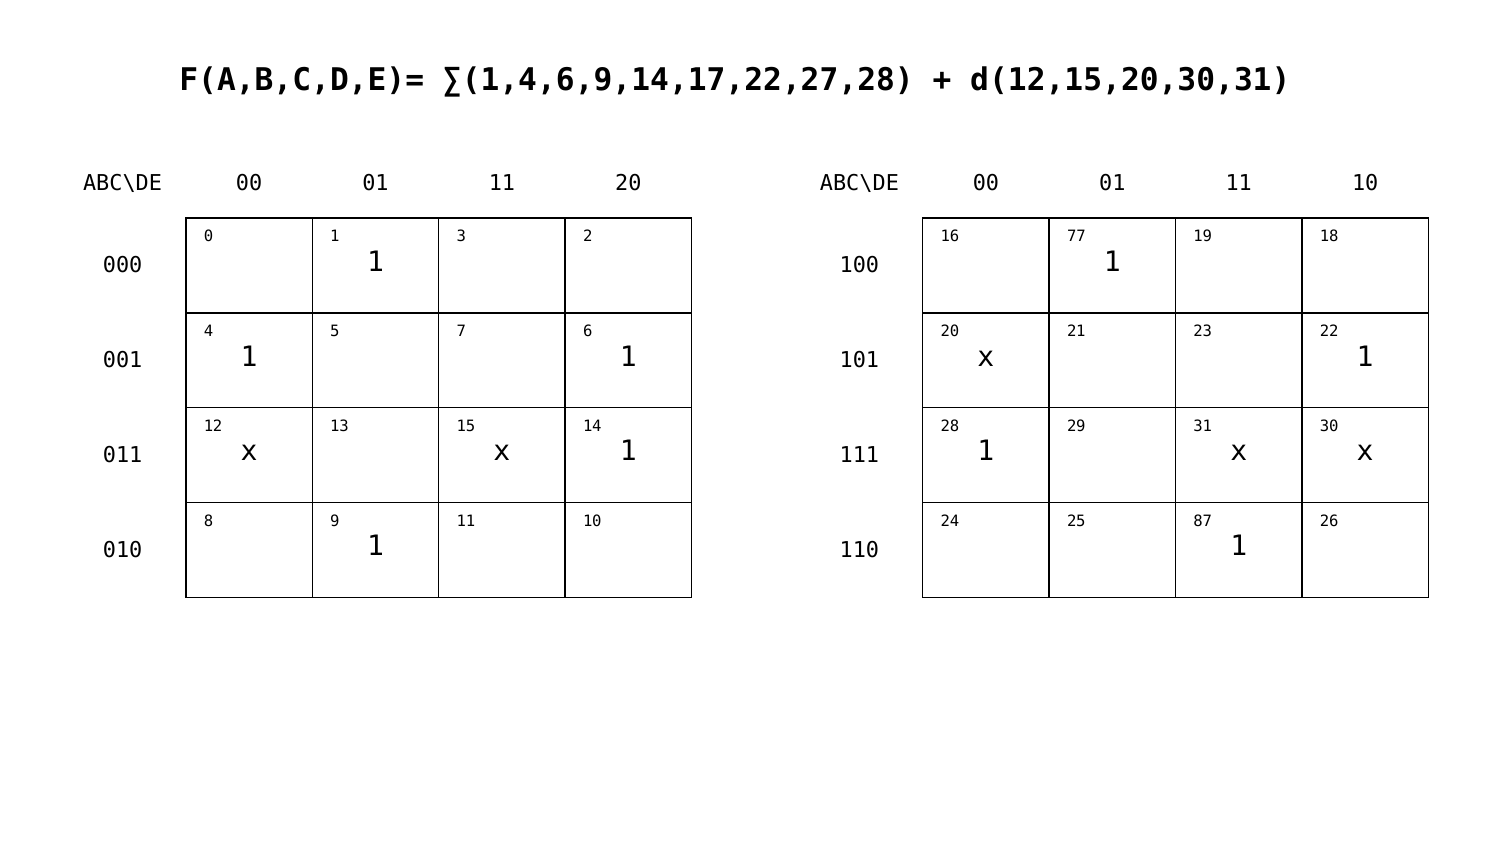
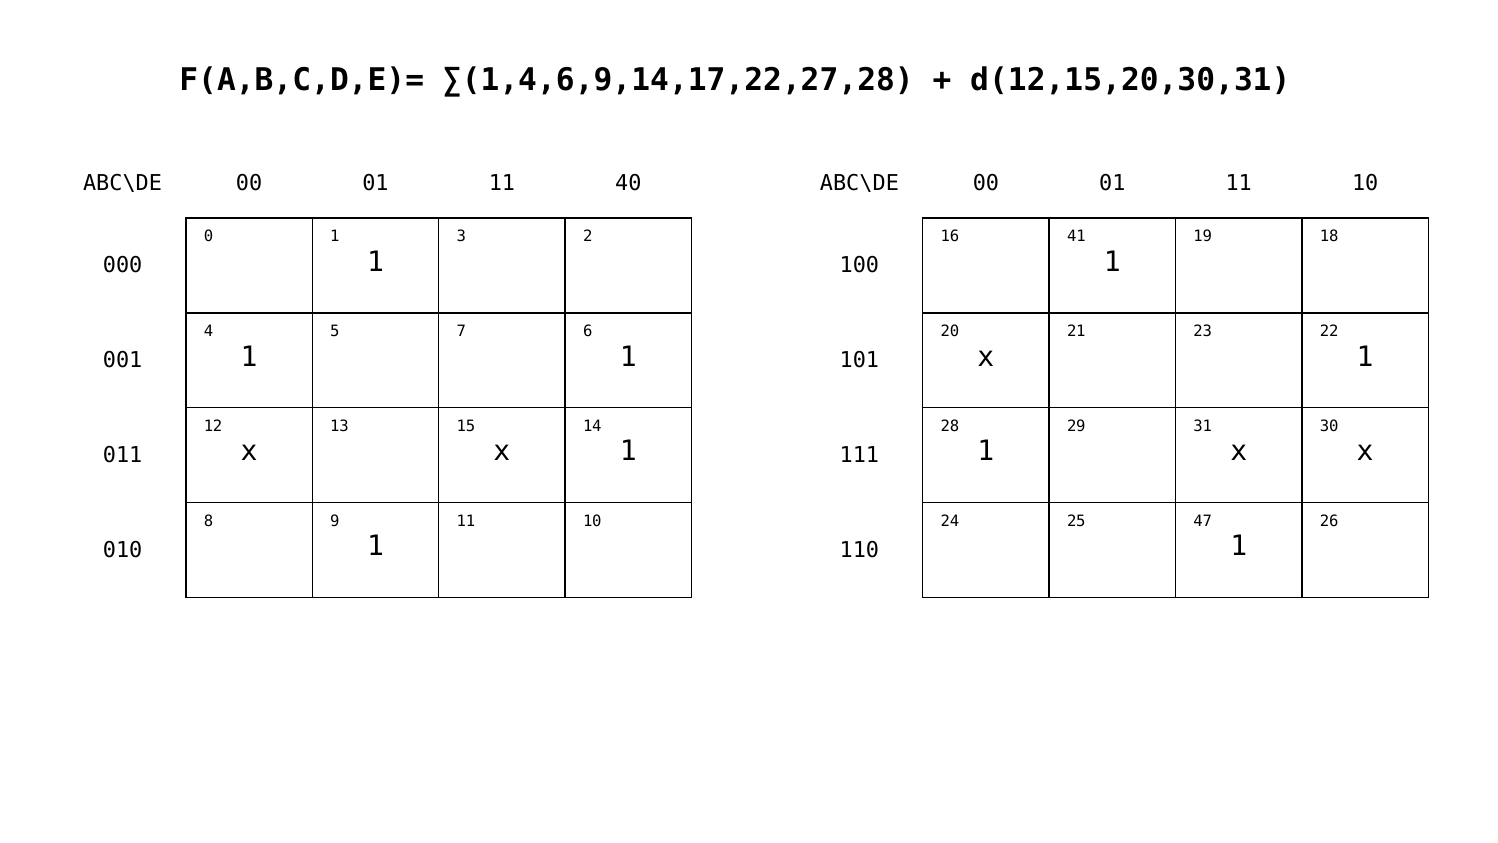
11 20: 20 -> 40
77: 77 -> 41
87: 87 -> 47
